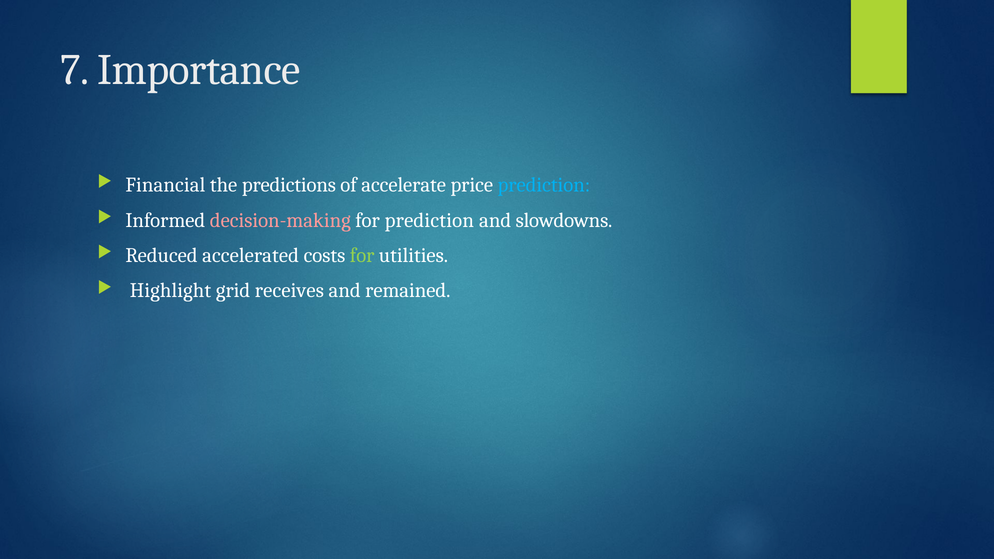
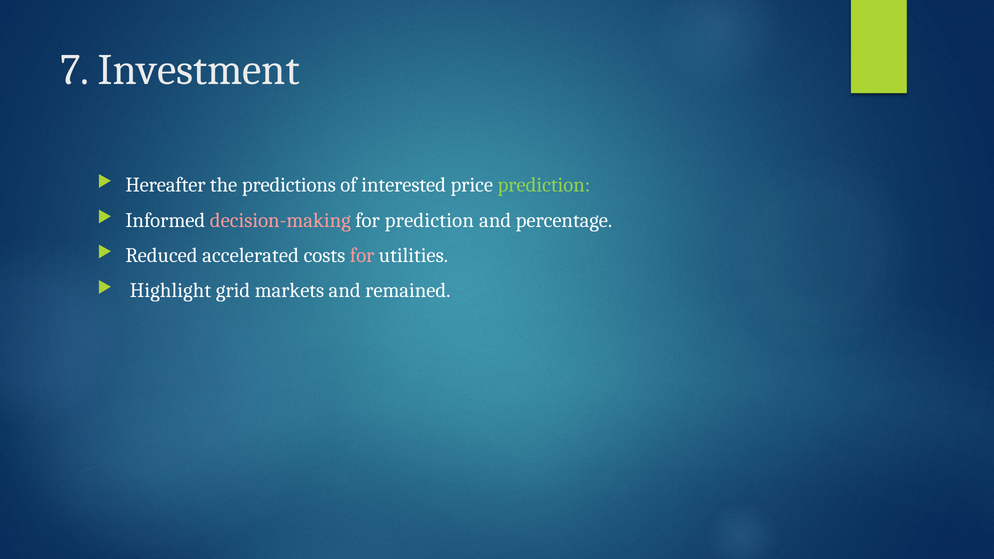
Importance: Importance -> Investment
Financial: Financial -> Hereafter
accelerate: accelerate -> interested
prediction at (544, 185) colour: light blue -> light green
slowdowns: slowdowns -> percentage
for at (362, 255) colour: light green -> pink
receives: receives -> markets
